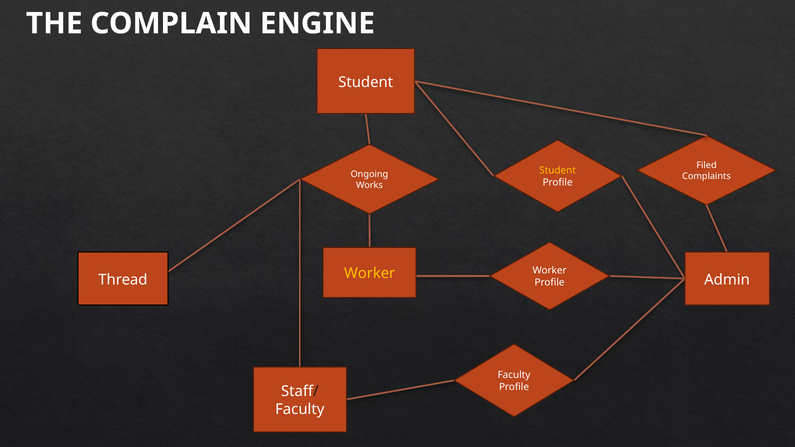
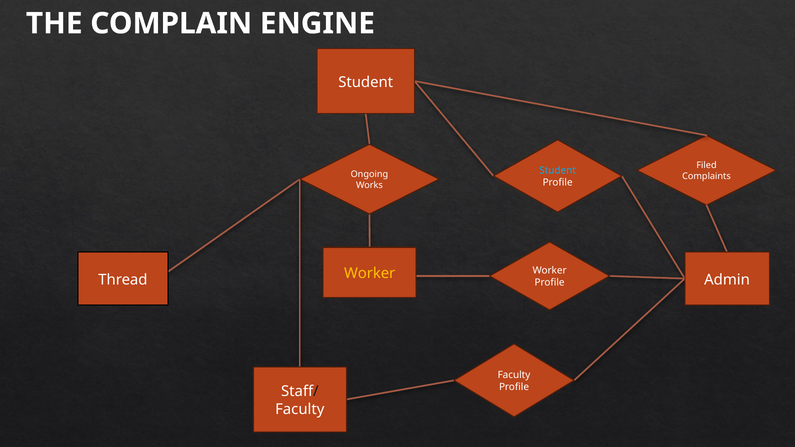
Student at (558, 171) colour: yellow -> light blue
